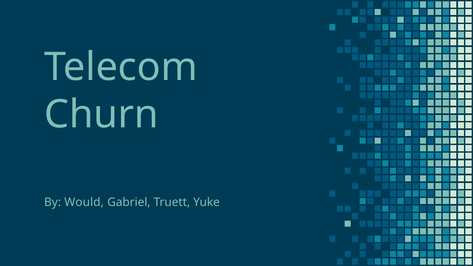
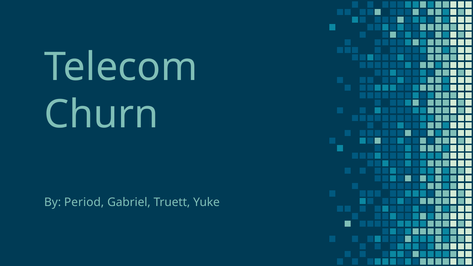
Would: Would -> Period
